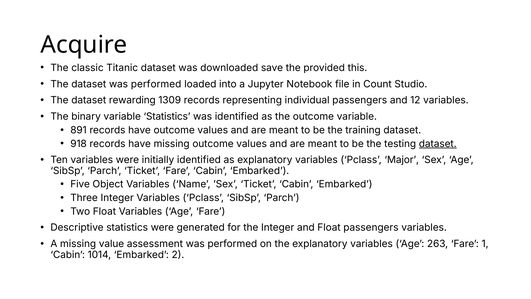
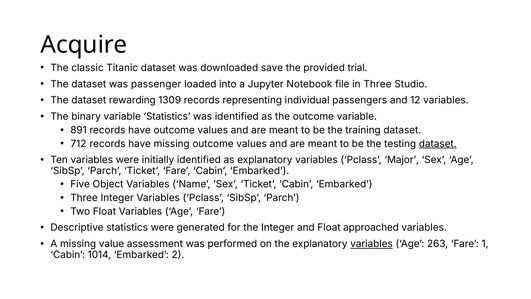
this: this -> trial
dataset was performed: performed -> passenger
in Count: Count -> Three
918: 918 -> 712
Float passengers: passengers -> approached
variables at (372, 244) underline: none -> present
